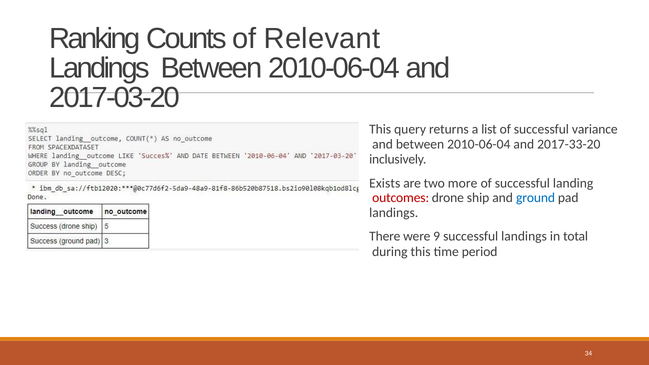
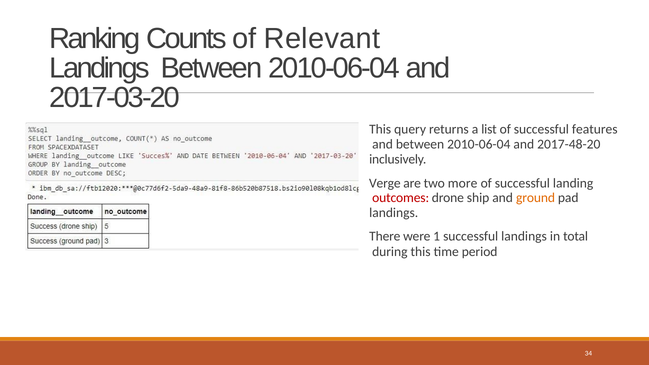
variance: variance -> features
2017-33-20: 2017-33-20 -> 2017-48-20
Exists: Exists -> Verge
ground colour: blue -> orange
9: 9 -> 1
